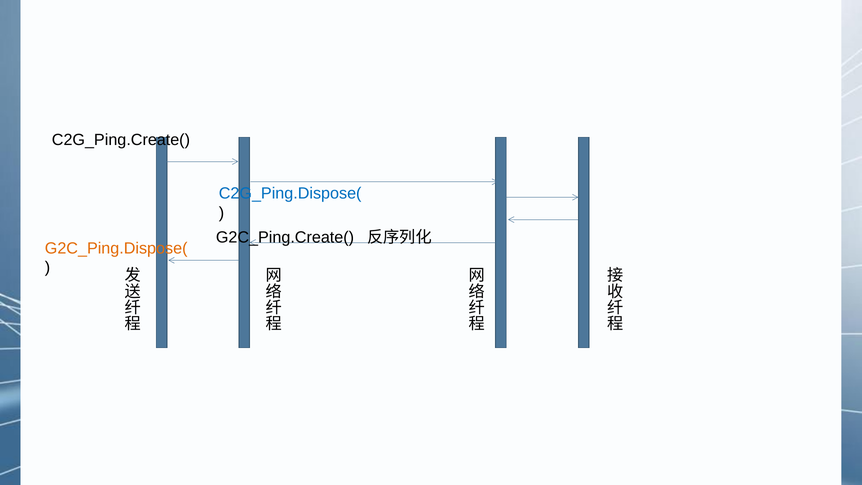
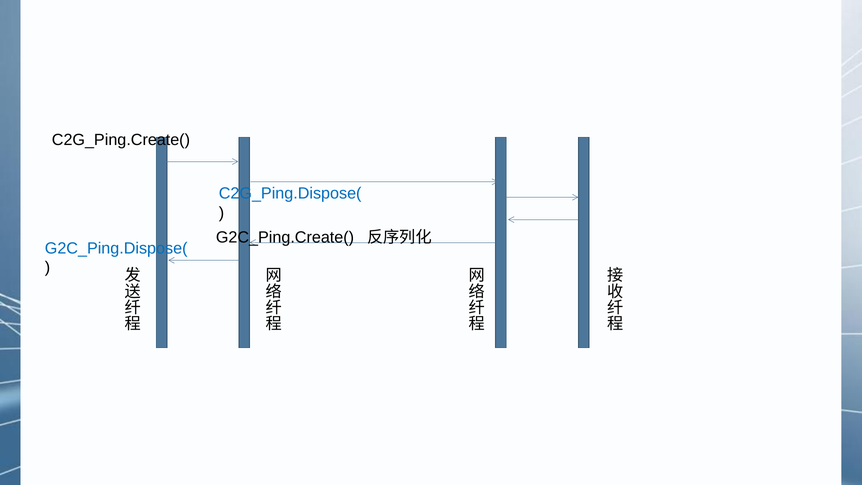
G2C_Ping.Dispose( colour: orange -> blue
